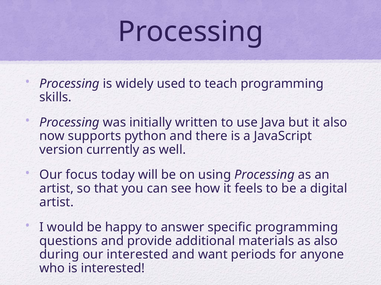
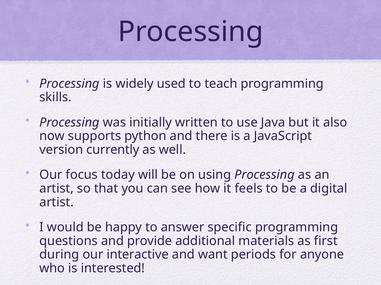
as also: also -> first
our interested: interested -> interactive
